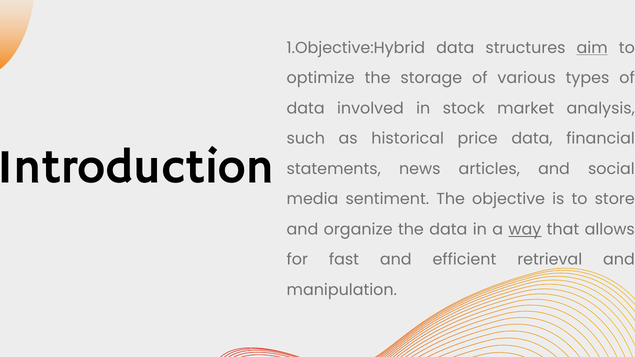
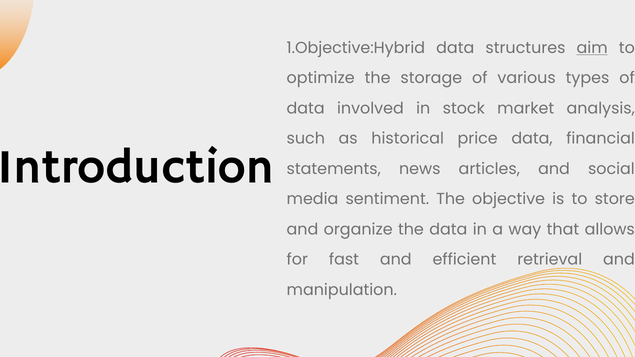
way underline: present -> none
